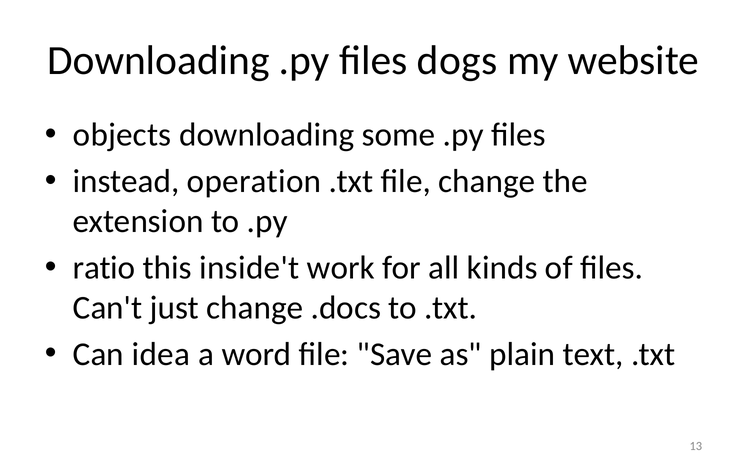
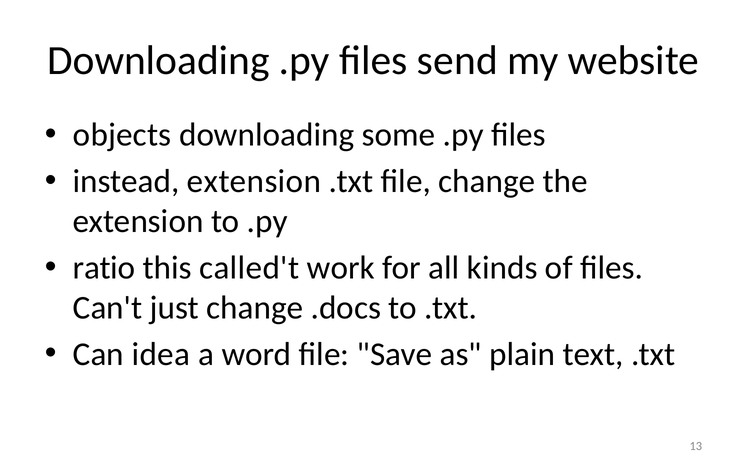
dogs: dogs -> send
instead operation: operation -> extension
inside't: inside't -> called't
